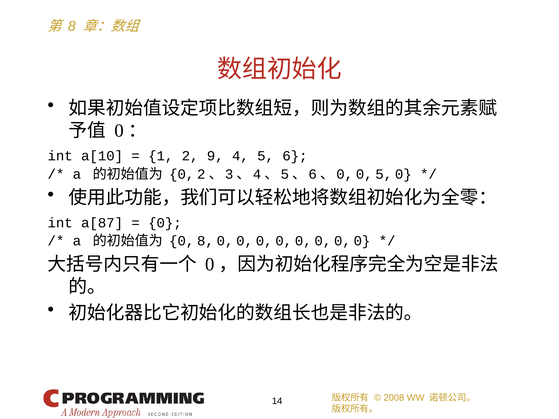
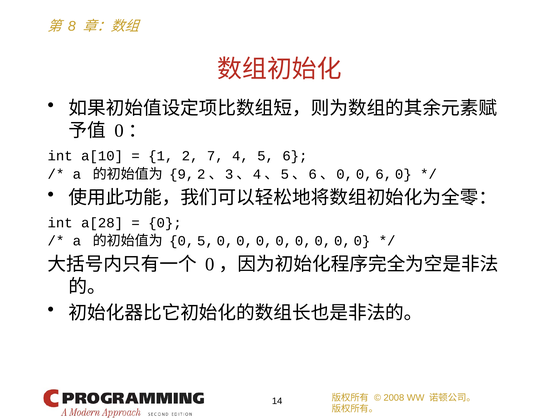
9: 9 -> 7
0 at (182, 174): 0 -> 9
0 5: 5 -> 6
a[87: a[87 -> a[28
0 8: 8 -> 5
